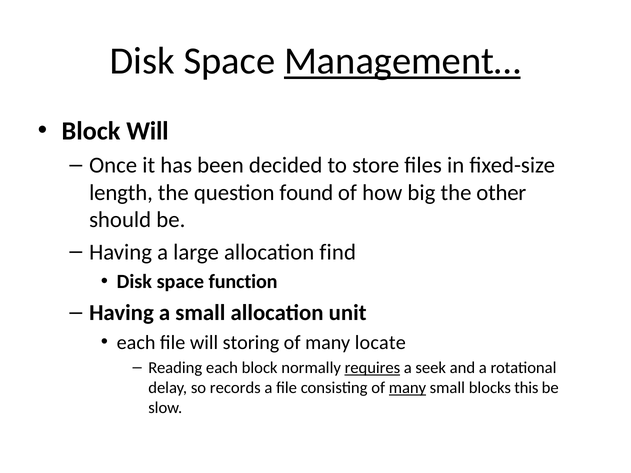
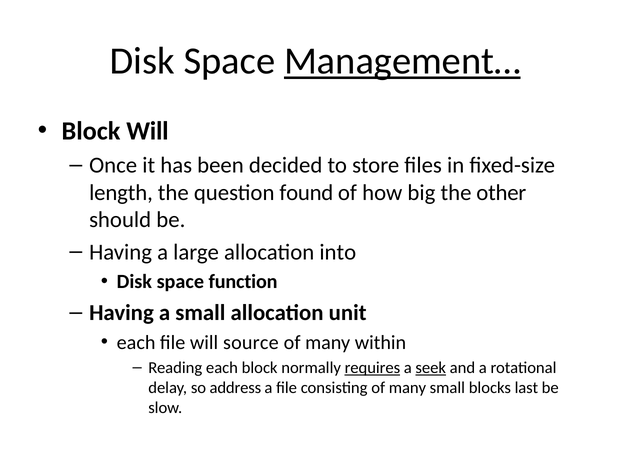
find: find -> into
storing: storing -> source
locate: locate -> within
seek underline: none -> present
records: records -> address
many at (407, 388) underline: present -> none
this: this -> last
